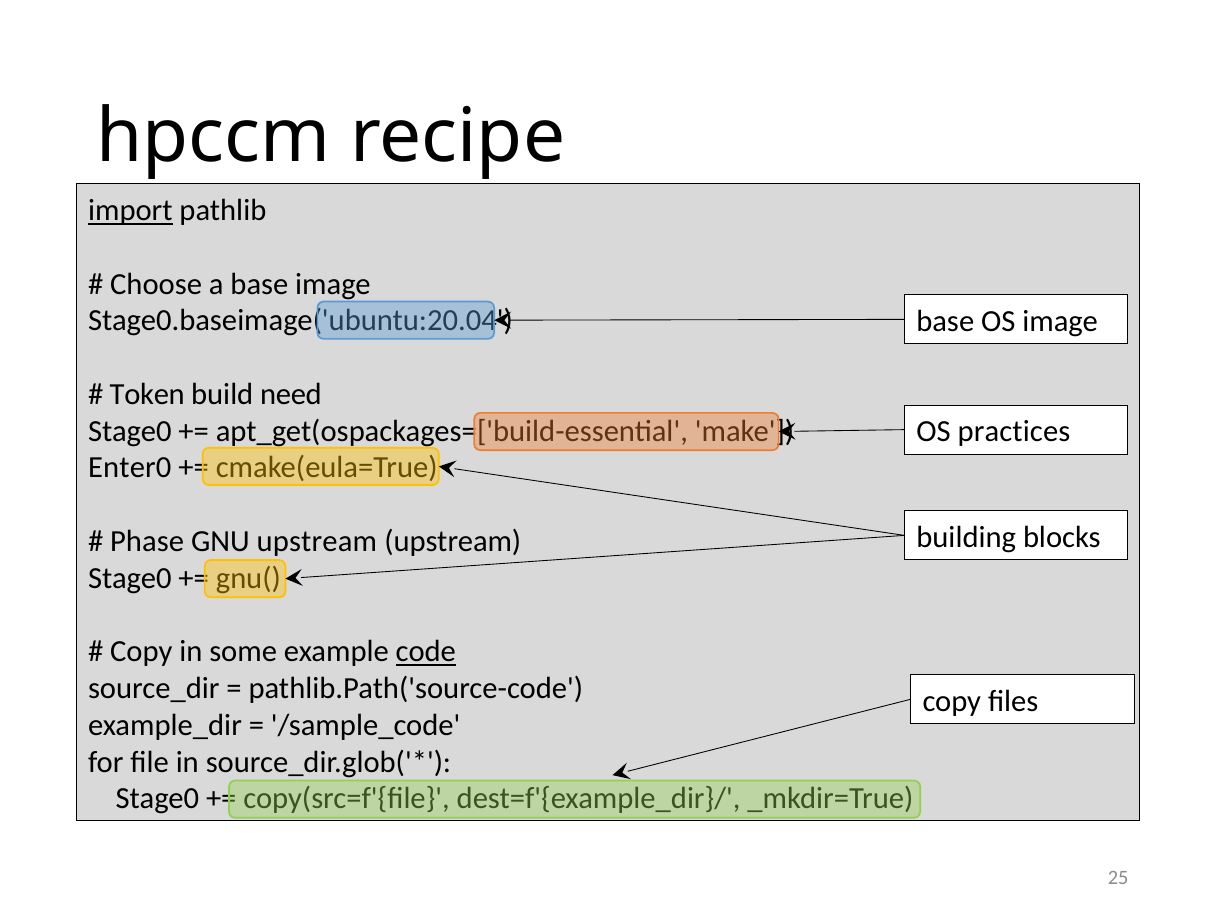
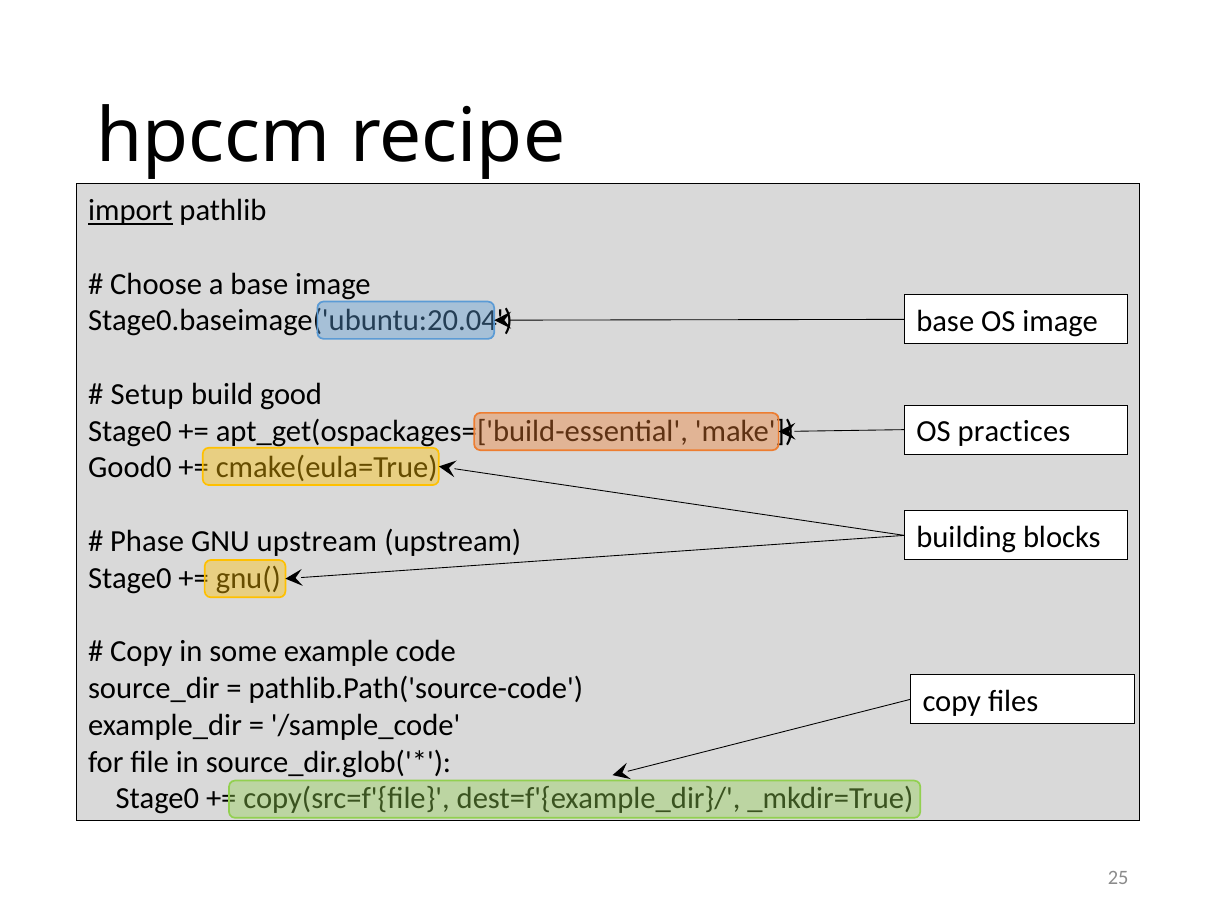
Token: Token -> Setup
need: need -> good
Enter0: Enter0 -> Good0
code underline: present -> none
